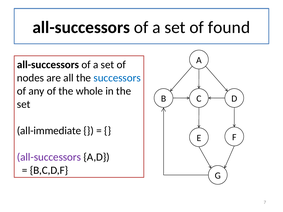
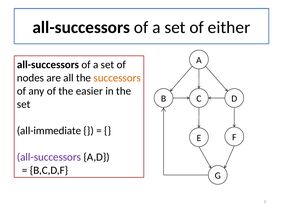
found: found -> either
successors colour: blue -> orange
whole: whole -> easier
